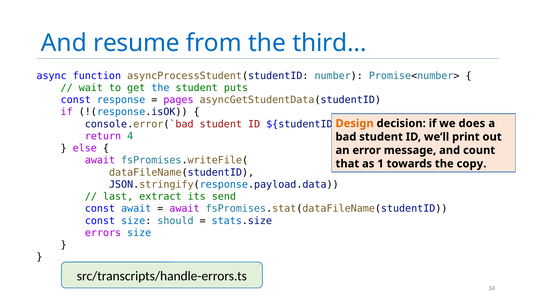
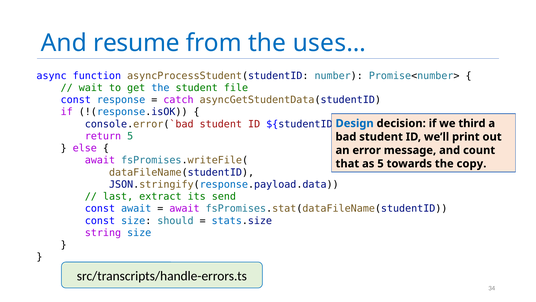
third…: third… -> uses…
puts: puts -> file
pages: pages -> catch
Design colour: orange -> blue
does: does -> third
return 4: 4 -> 5
as 1: 1 -> 5
errors: errors -> string
